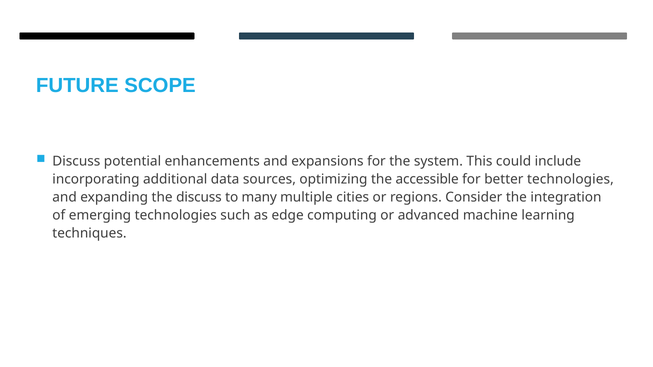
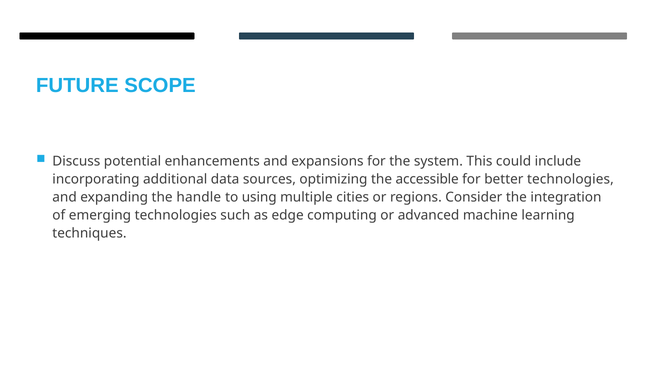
the discuss: discuss -> handle
many: many -> using
